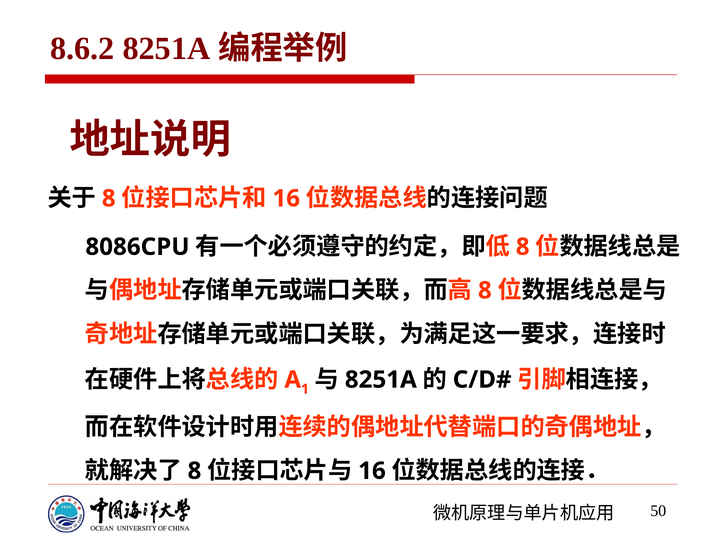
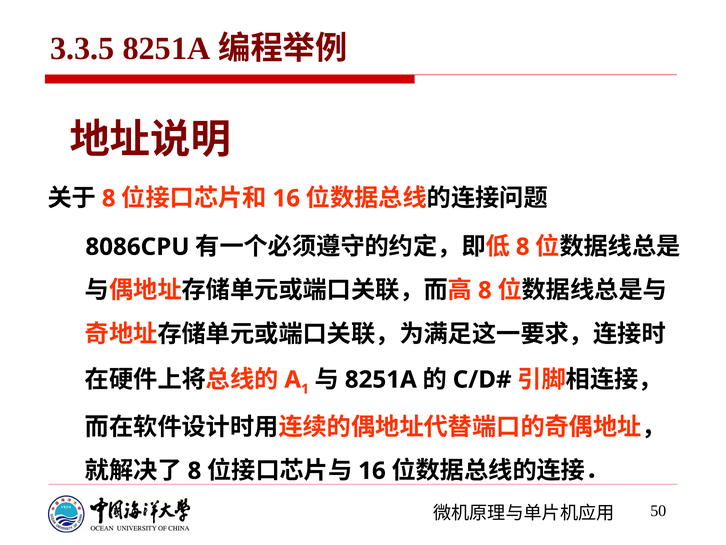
8.6.2: 8.6.2 -> 3.3.5
